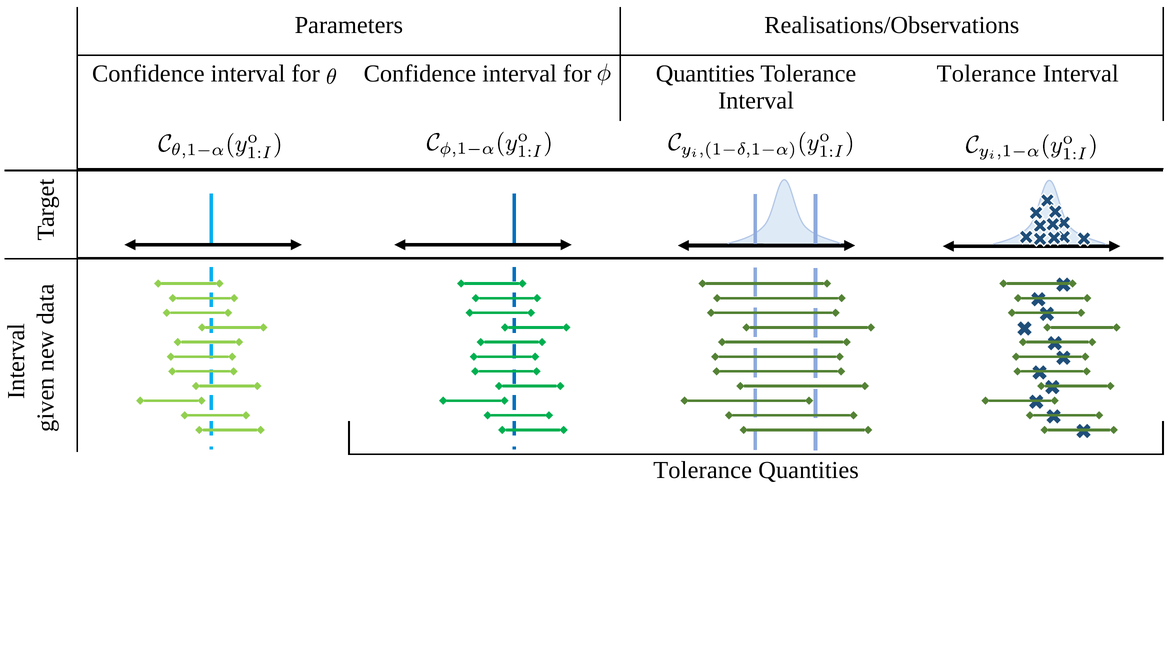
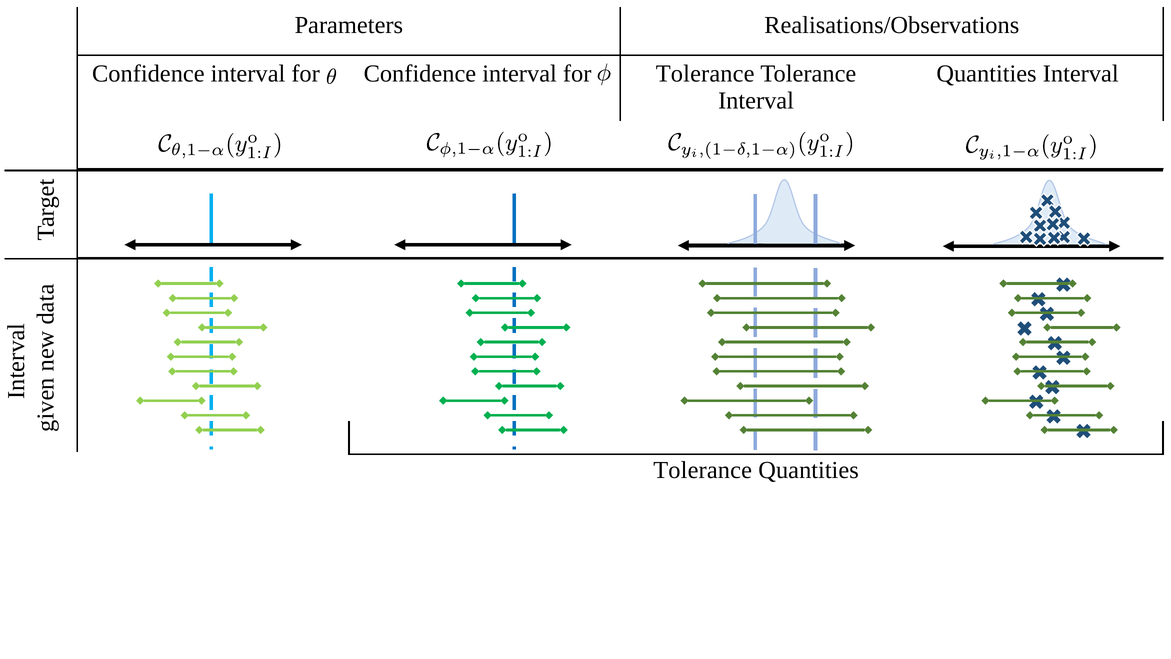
for Quantities: Quantities -> Tolerance
Tolerance at (986, 73): Tolerance -> Quantities
